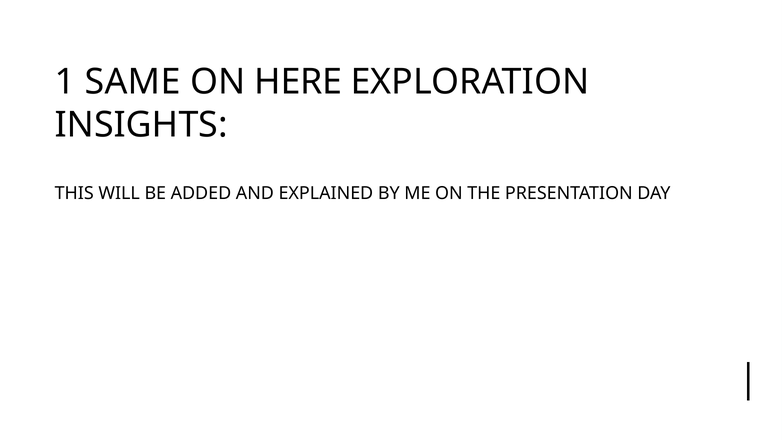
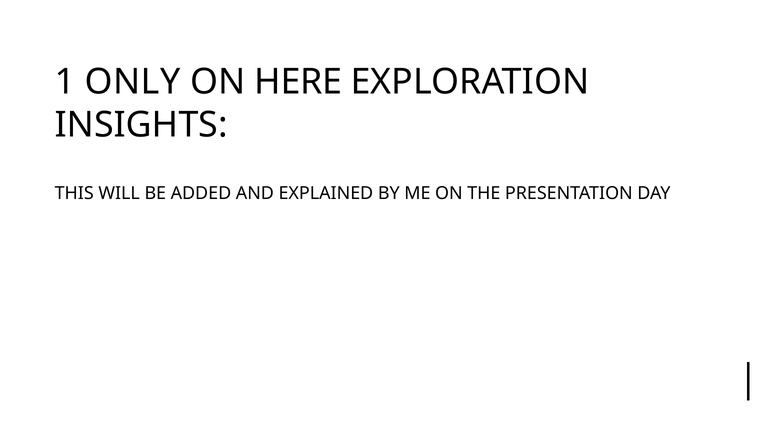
SAME: SAME -> ONLY
